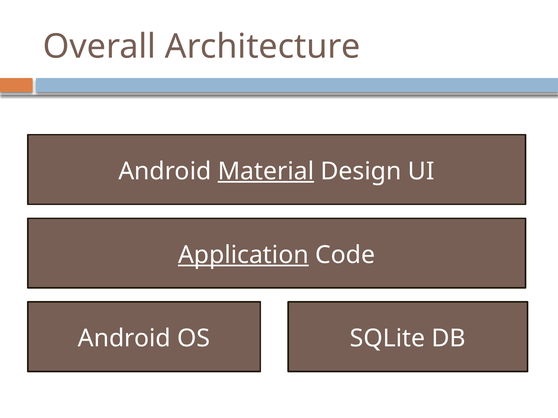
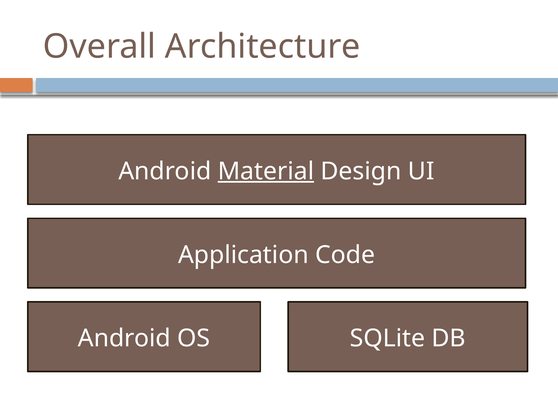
Application underline: present -> none
